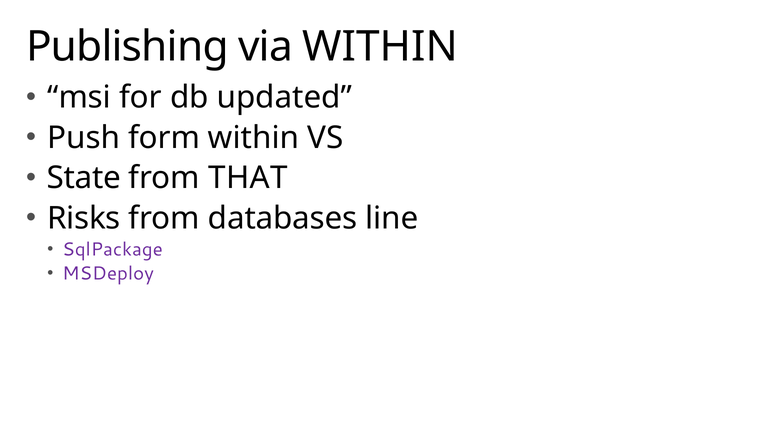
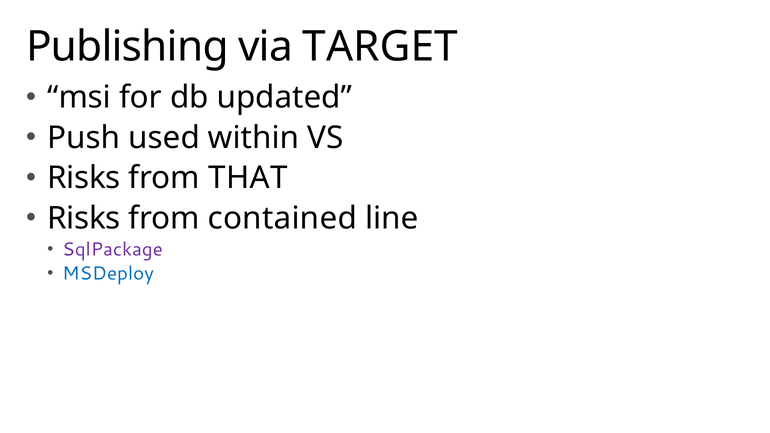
via WITHIN: WITHIN -> TARGET
form: form -> used
State at (84, 178): State -> Risks
databases: databases -> contained
MSDeploy colour: purple -> blue
